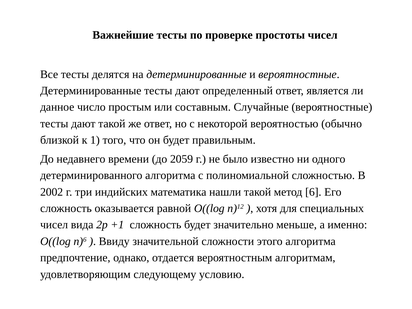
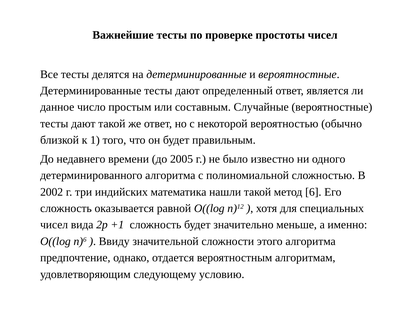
2059: 2059 -> 2005
